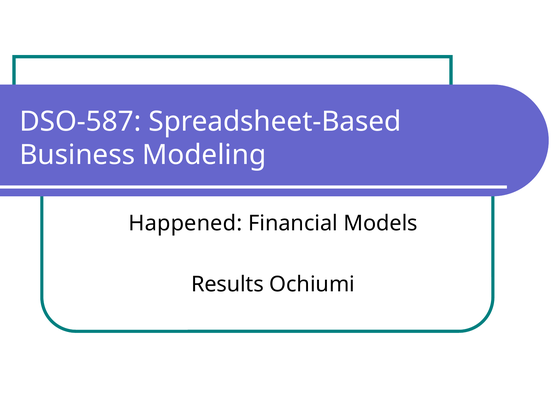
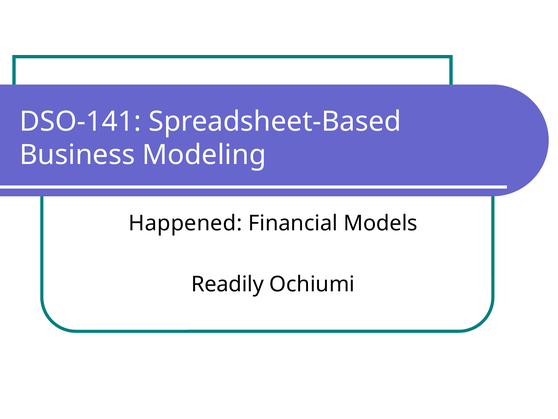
DSO-587: DSO-587 -> DSO-141
Results: Results -> Readily
